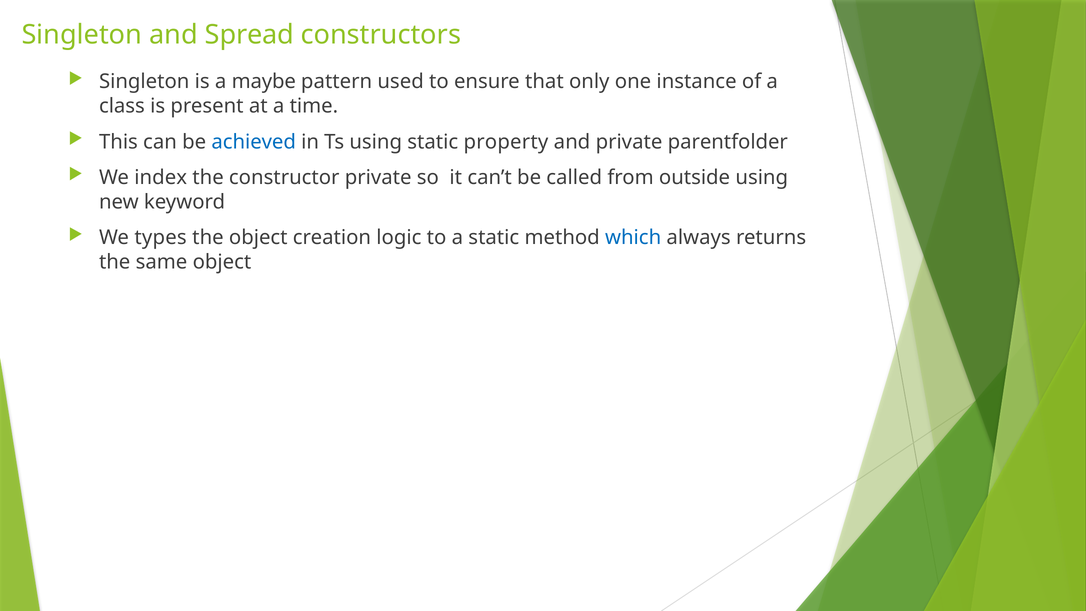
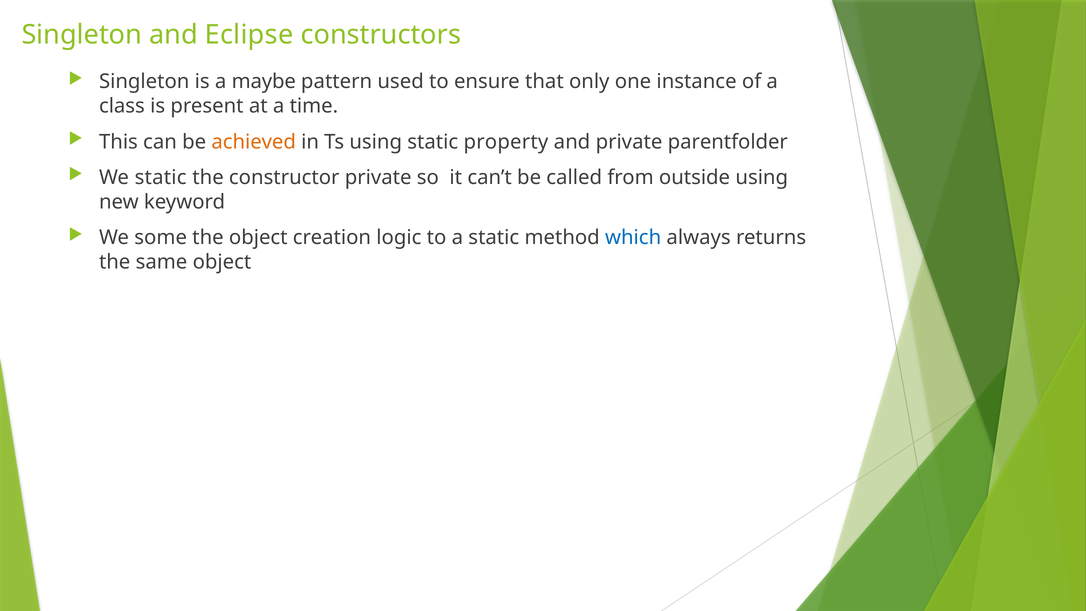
Spread: Spread -> Eclipse
achieved colour: blue -> orange
We index: index -> static
types: types -> some
